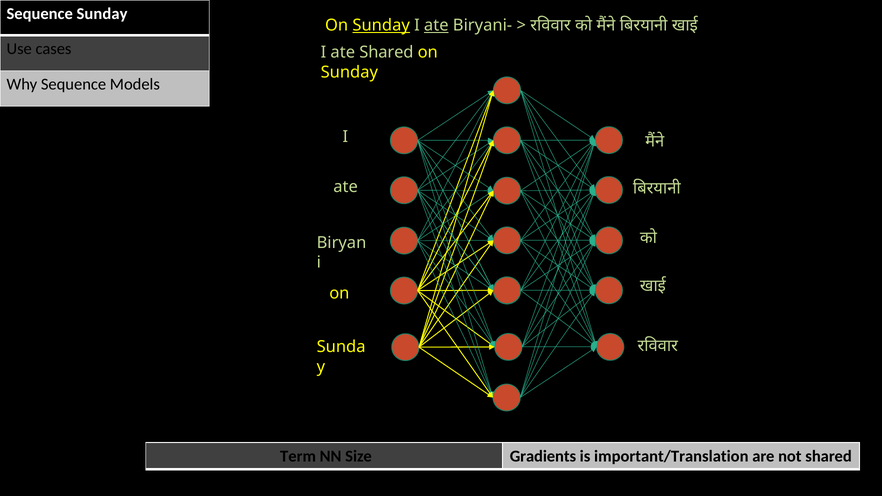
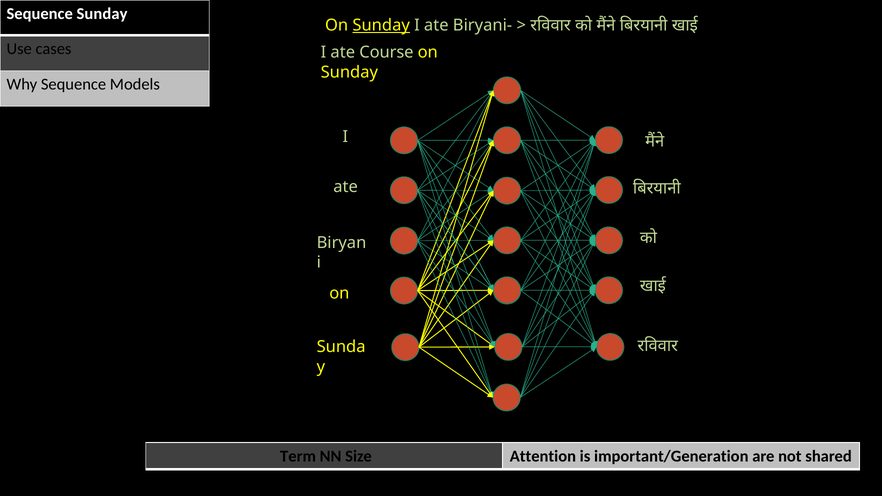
ate at (436, 25) underline: present -> none
ate Shared: Shared -> Course
Gradients: Gradients -> Attention
important/Translation: important/Translation -> important/Generation
